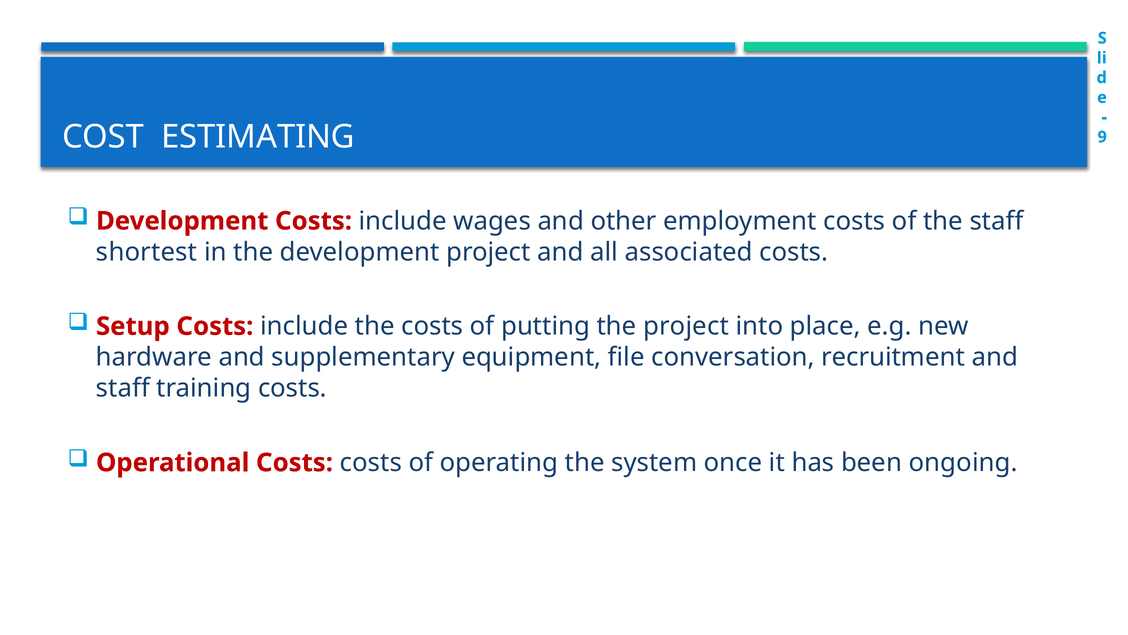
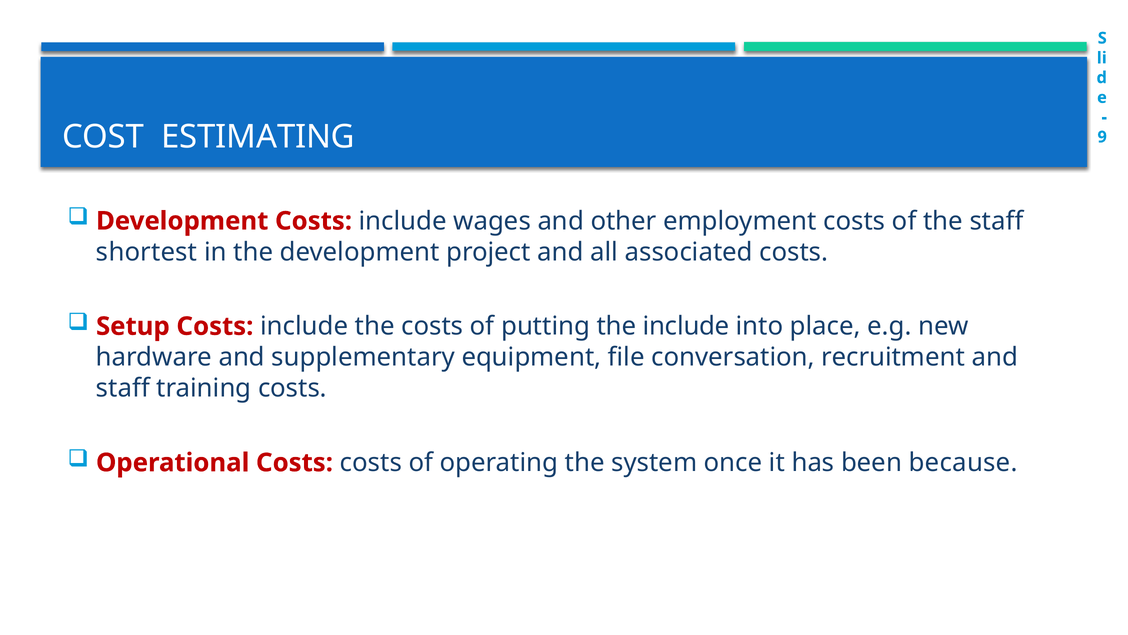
the project: project -> include
ongoing: ongoing -> because
